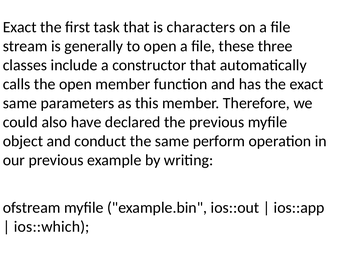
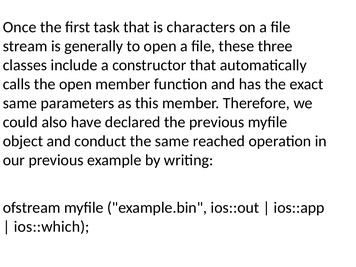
Exact at (20, 27): Exact -> Once
perform: perform -> reached
